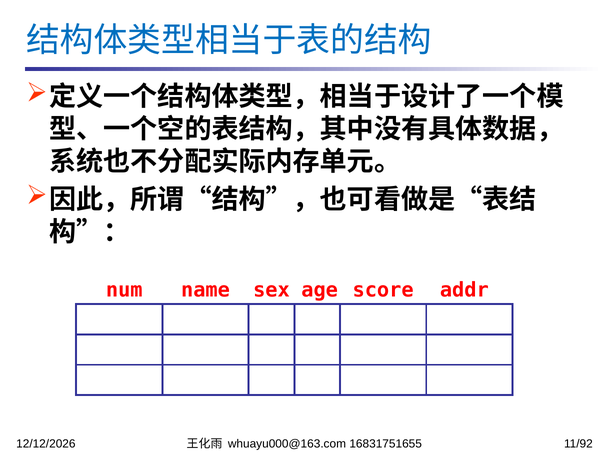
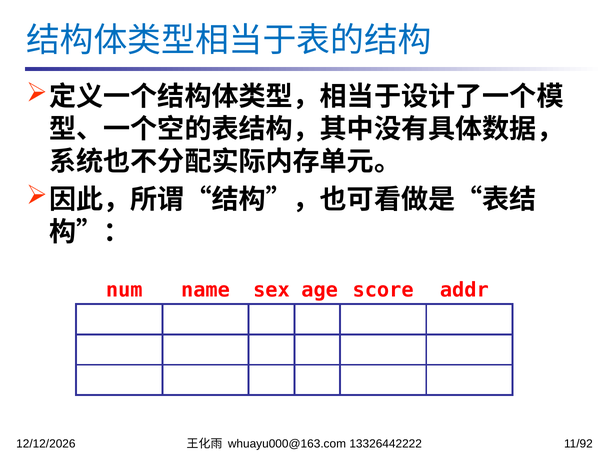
16831751655: 16831751655 -> 13326442222
